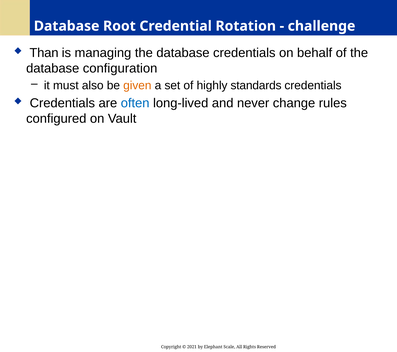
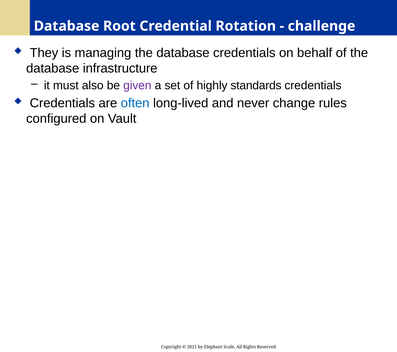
Than: Than -> They
configuration: configuration -> infrastructure
given colour: orange -> purple
